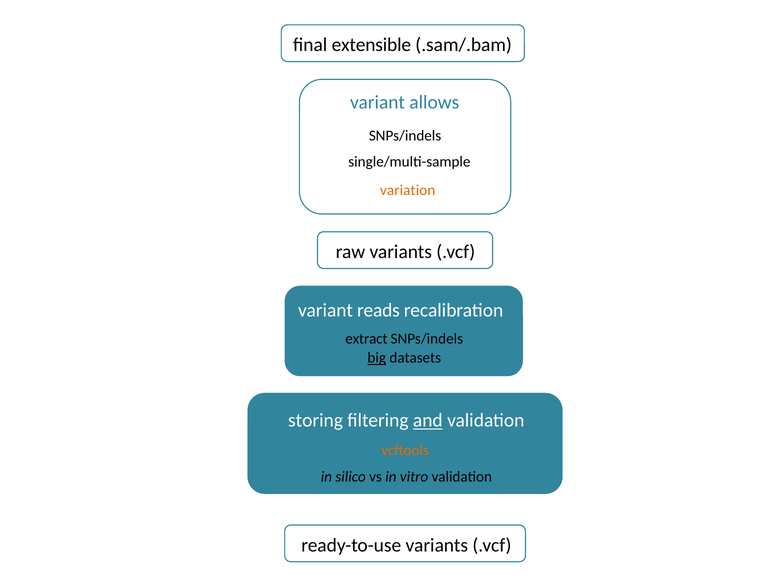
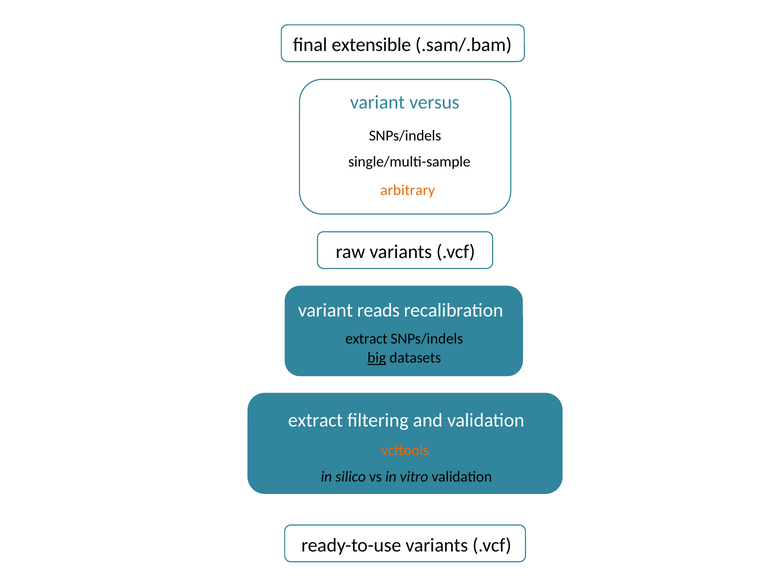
allows: allows -> versus
variation: variation -> arbitrary
storing at (316, 420): storing -> extract
and underline: present -> none
